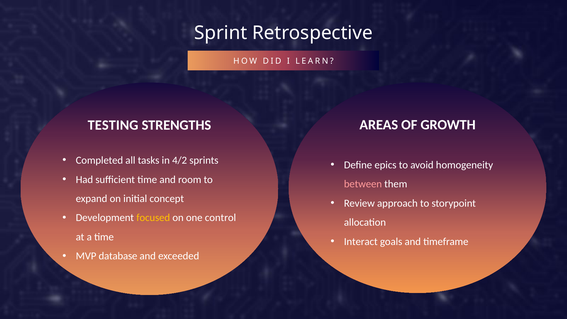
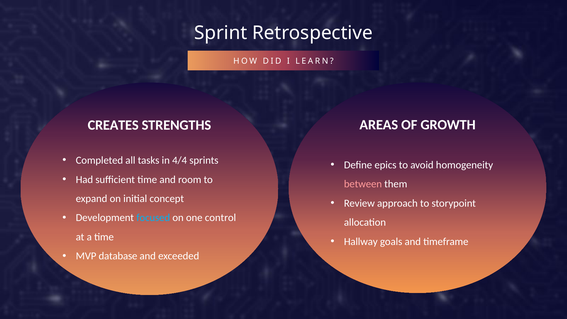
TESTING: TESTING -> CREATES
4/2: 4/2 -> 4/4
focused colour: yellow -> light blue
Interact: Interact -> Hallway
